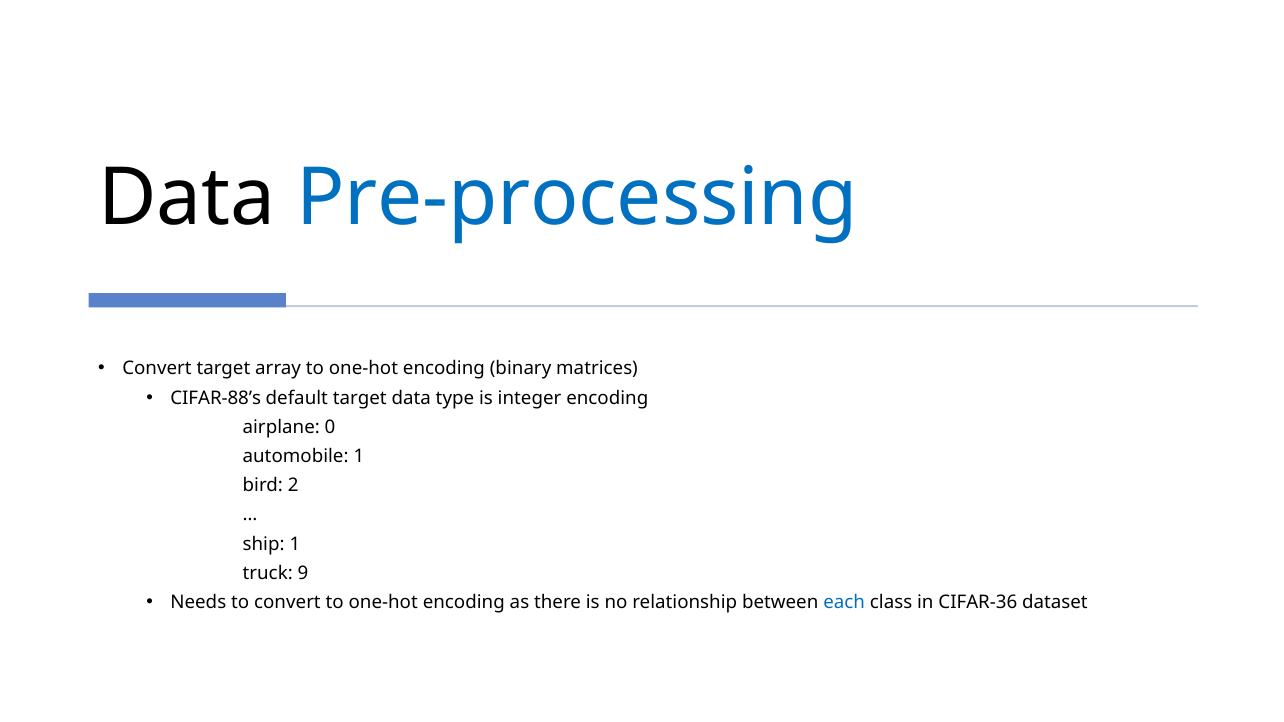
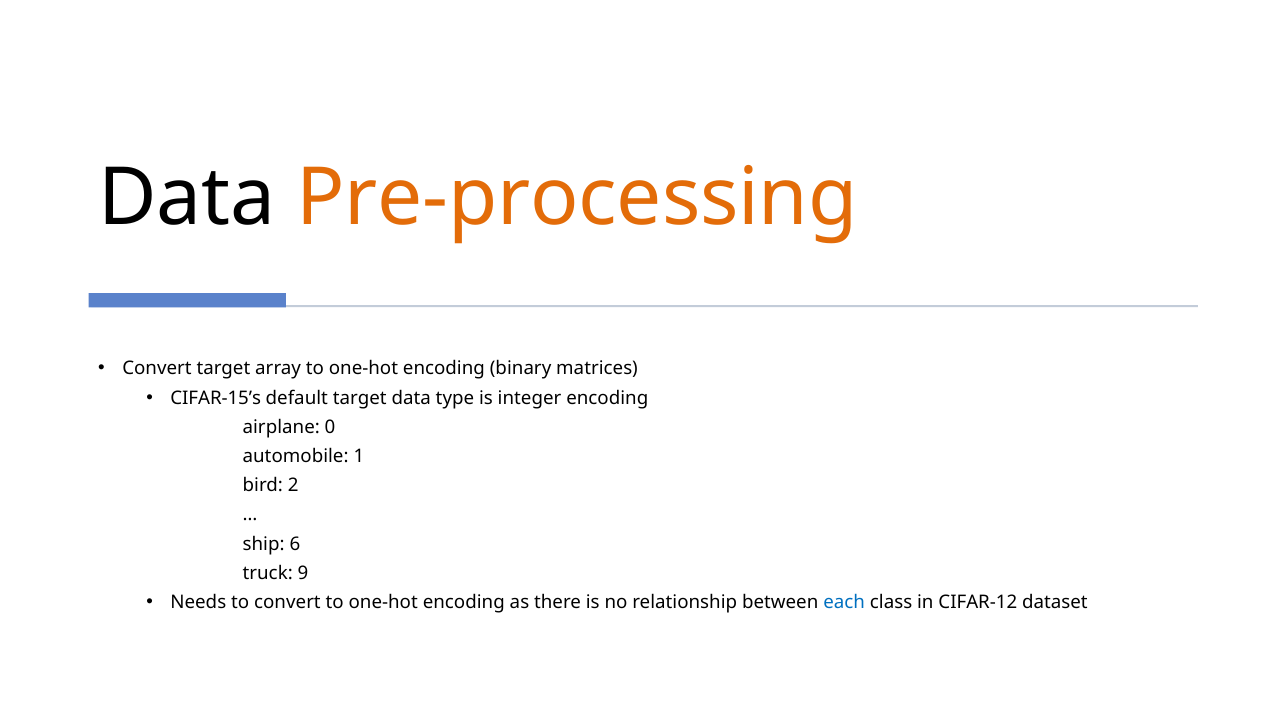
Pre-processing colour: blue -> orange
CIFAR-88’s: CIFAR-88’s -> CIFAR-15’s
ship 1: 1 -> 6
CIFAR-36: CIFAR-36 -> CIFAR-12
